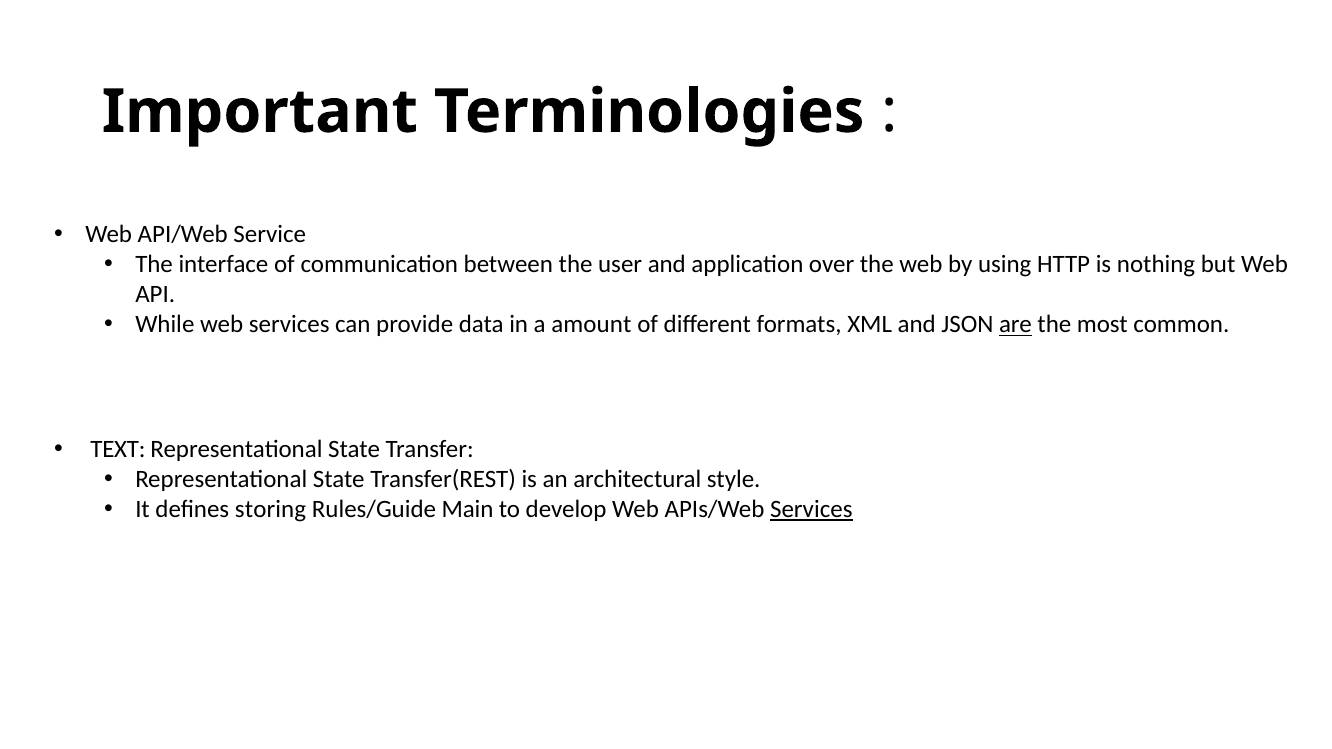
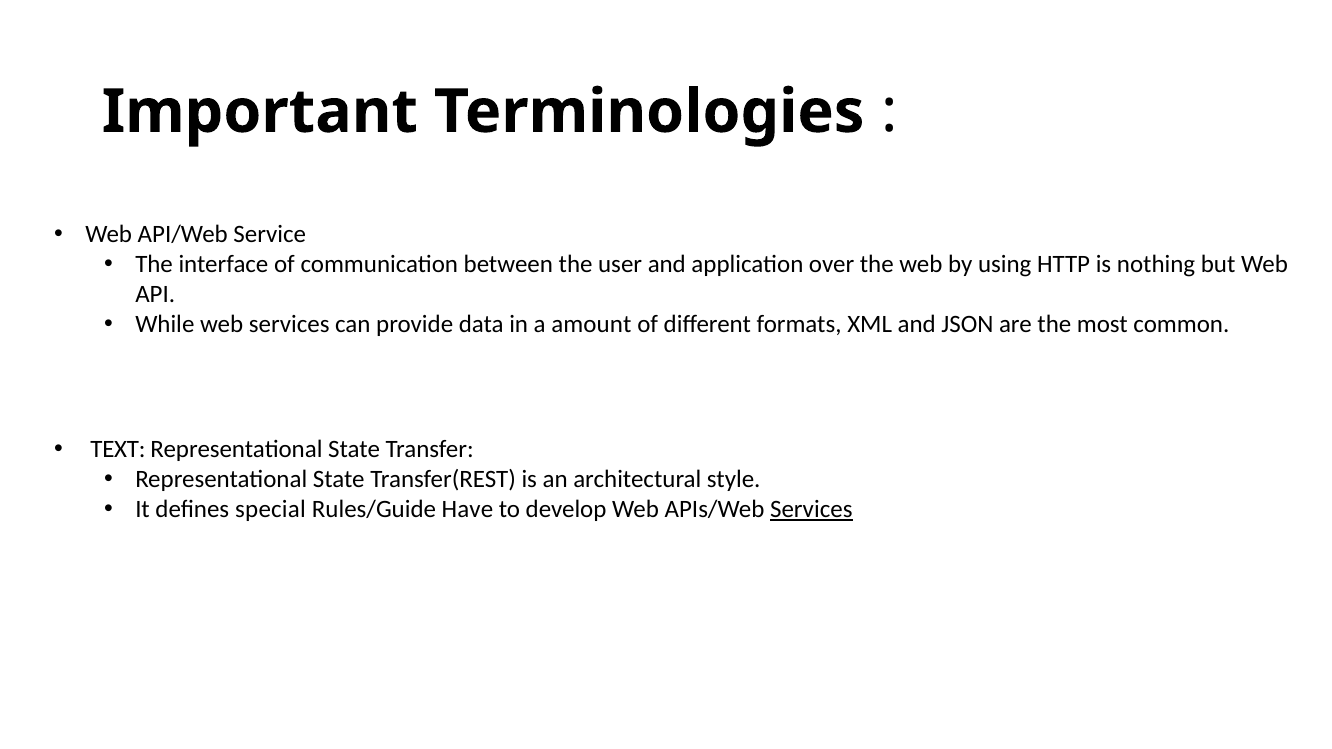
are underline: present -> none
storing: storing -> special
Main: Main -> Have
